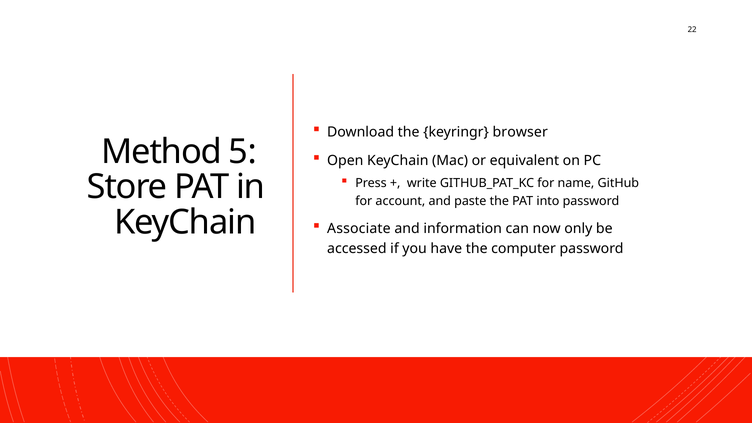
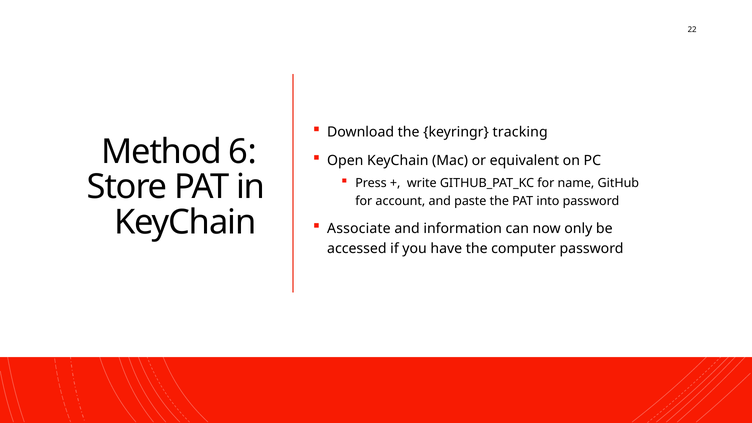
browser: browser -> tracking
5: 5 -> 6
